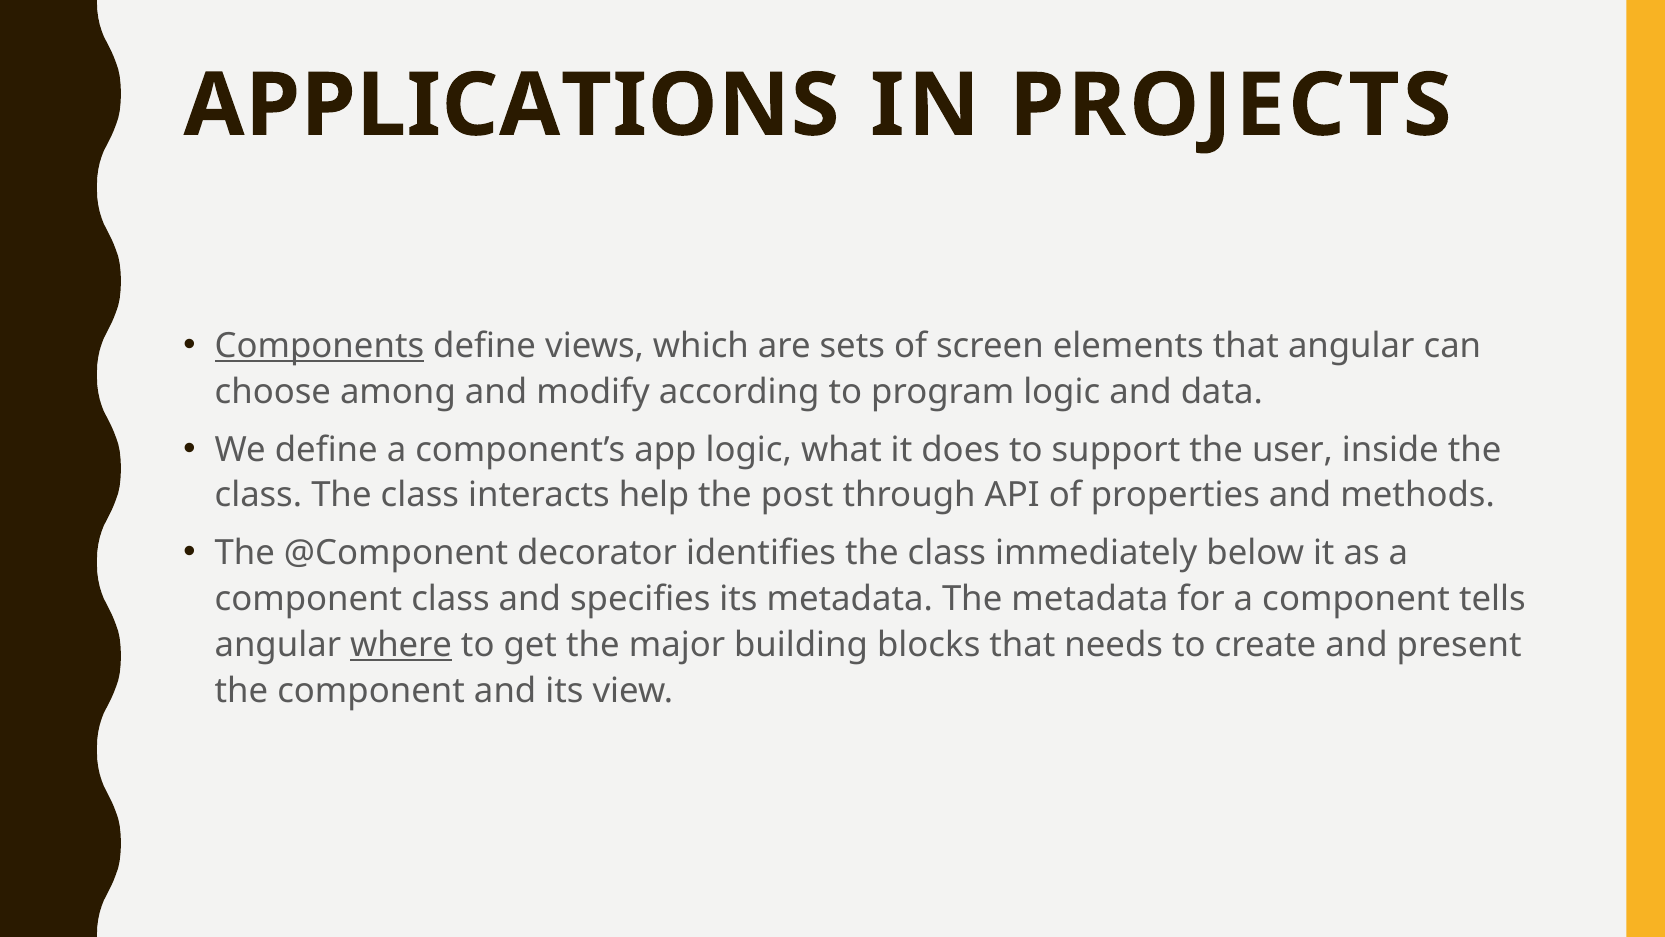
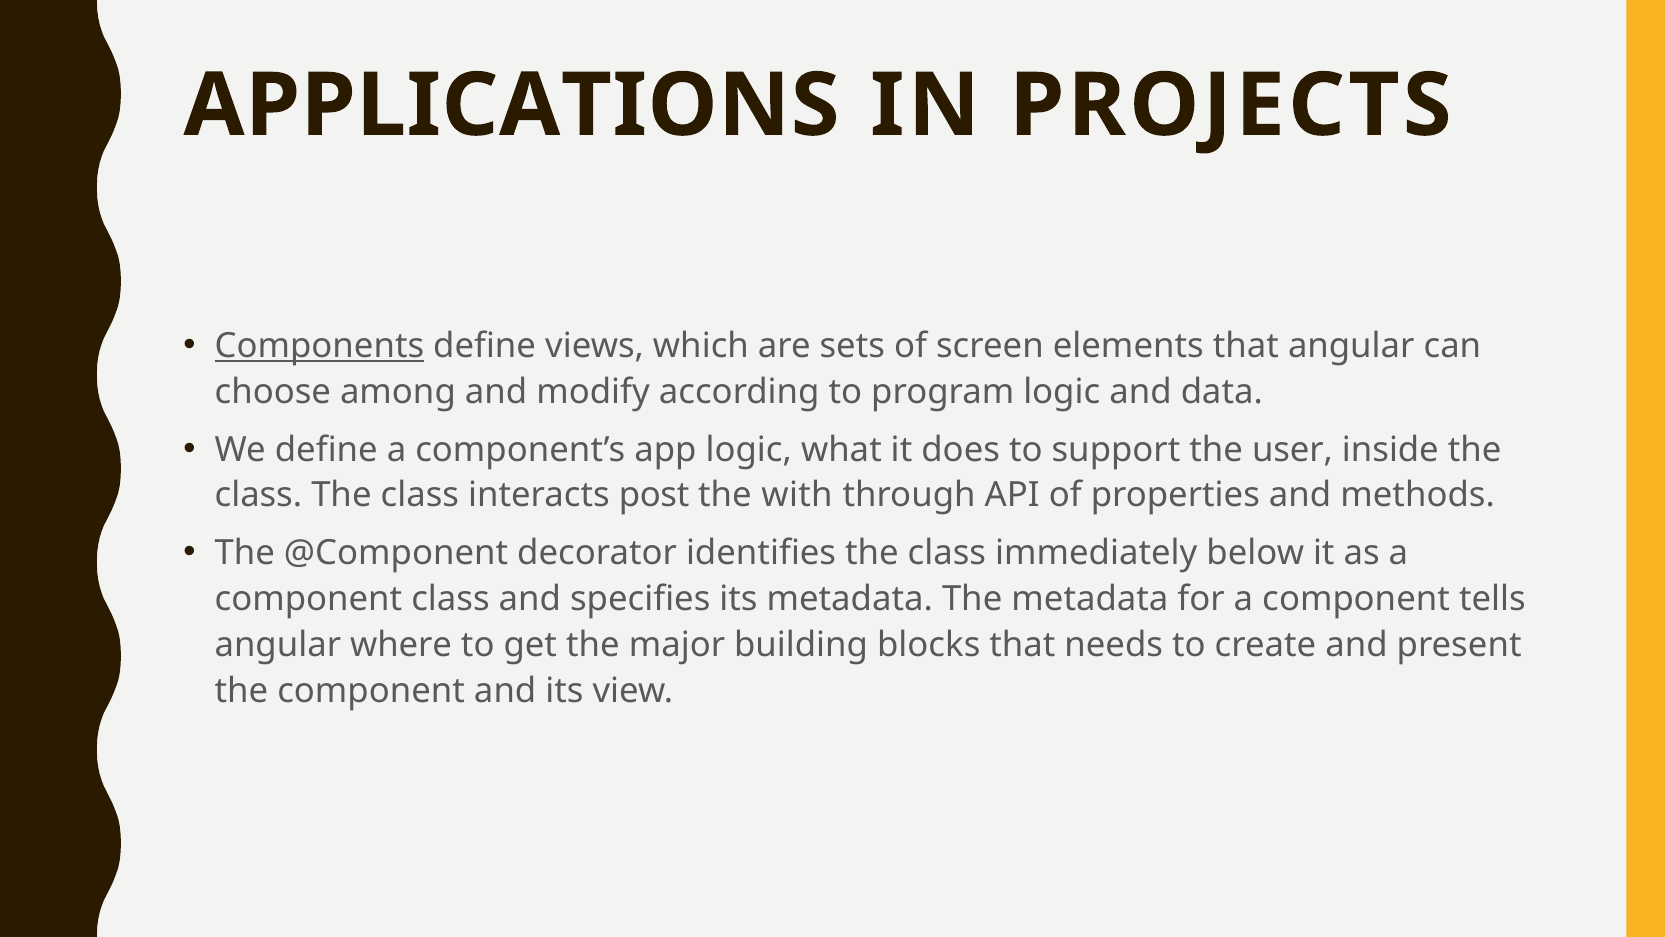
help: help -> post
post: post -> with
where underline: present -> none
